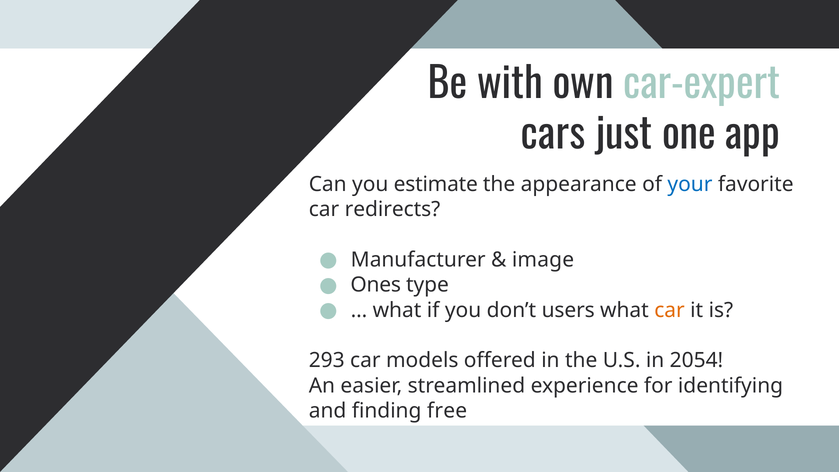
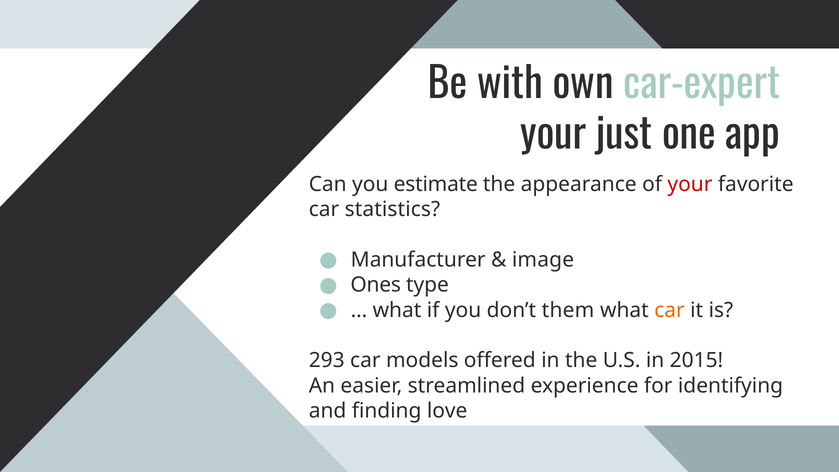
cars at (553, 135): cars -> your
your at (690, 184) colour: blue -> red
redirects: redirects -> statistics
users: users -> them
2054: 2054 -> 2015
free: free -> love
